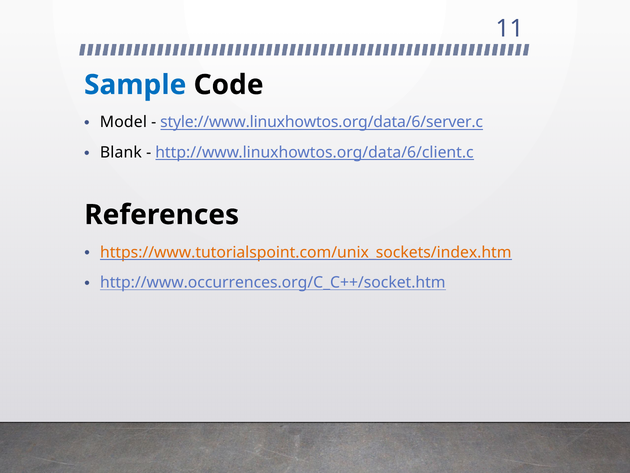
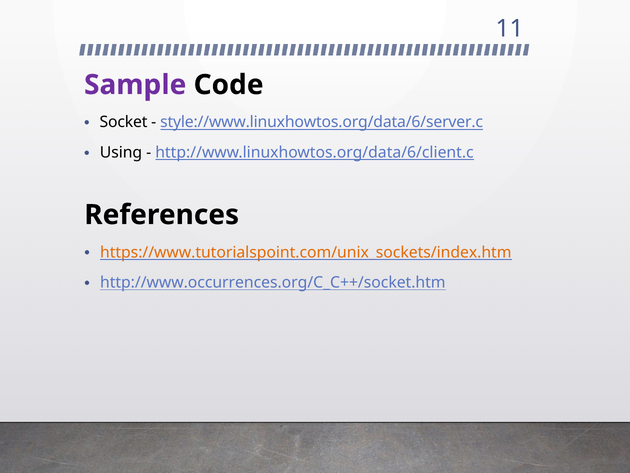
Sample colour: blue -> purple
Model: Model -> Socket
Blank: Blank -> Using
